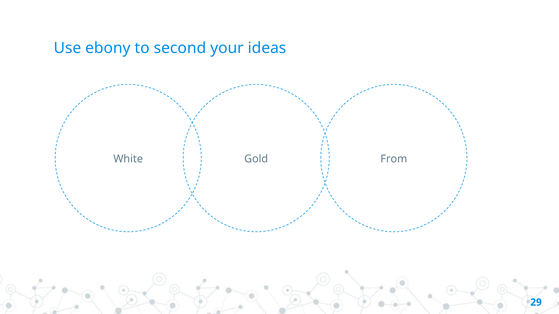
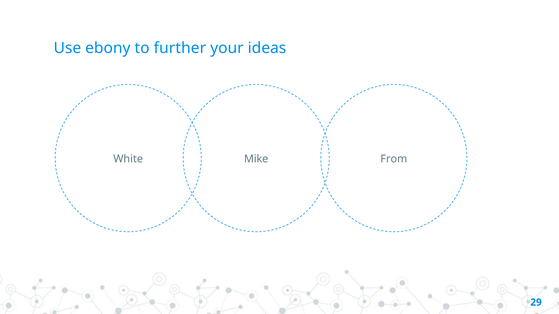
second: second -> further
Gold: Gold -> Mike
